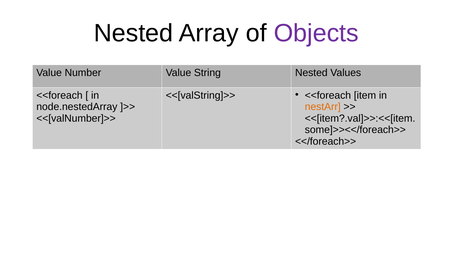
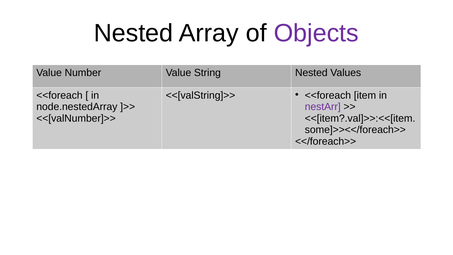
nestArr colour: orange -> purple
